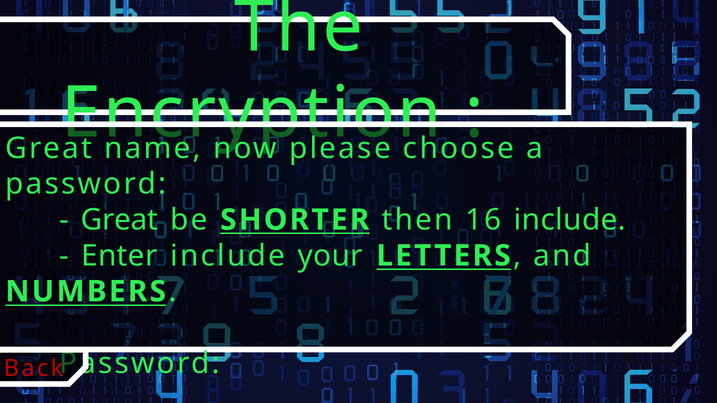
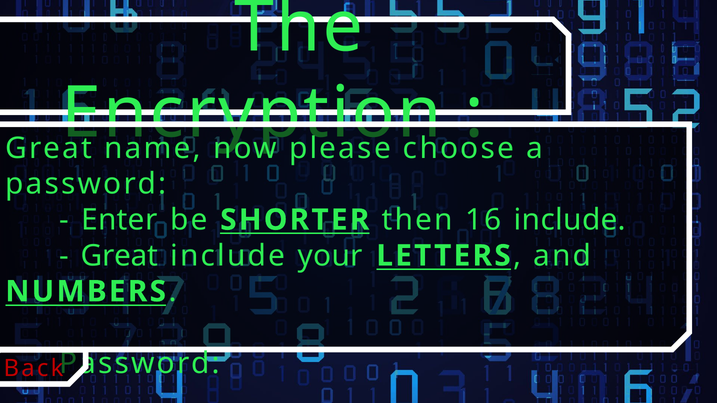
Great at (120, 220): Great -> Enter
Enter at (119, 256): Enter -> Great
